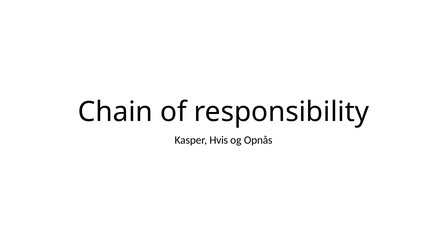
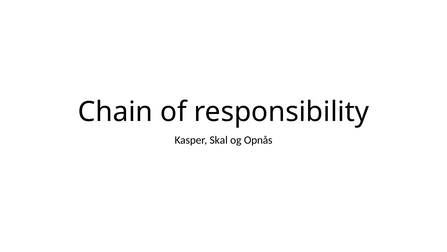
Hvis: Hvis -> Skal
